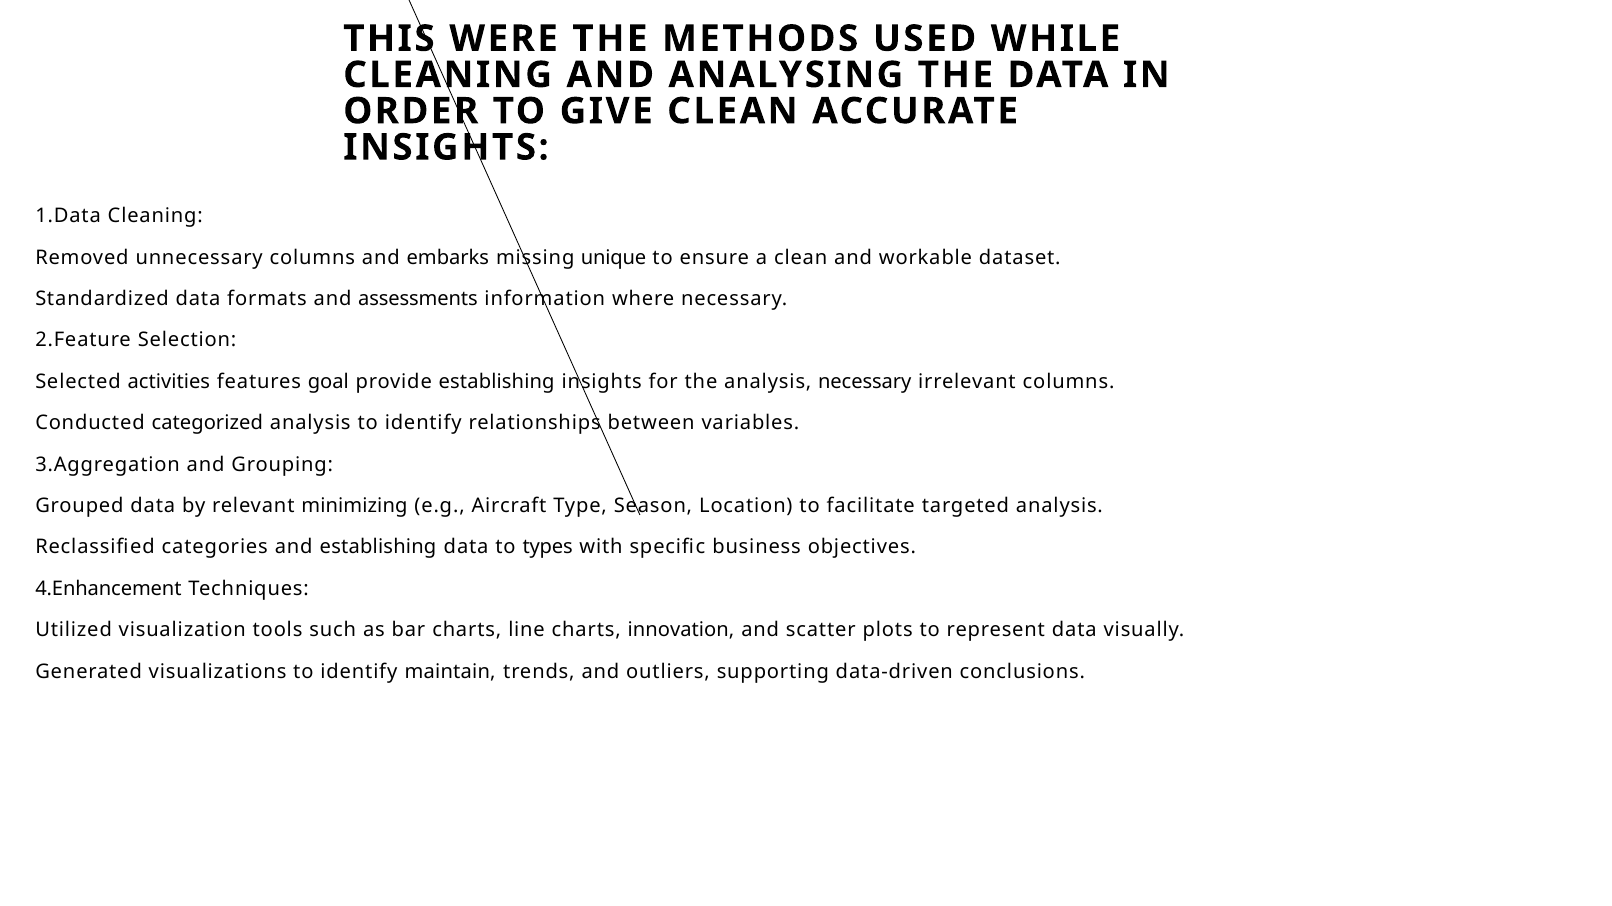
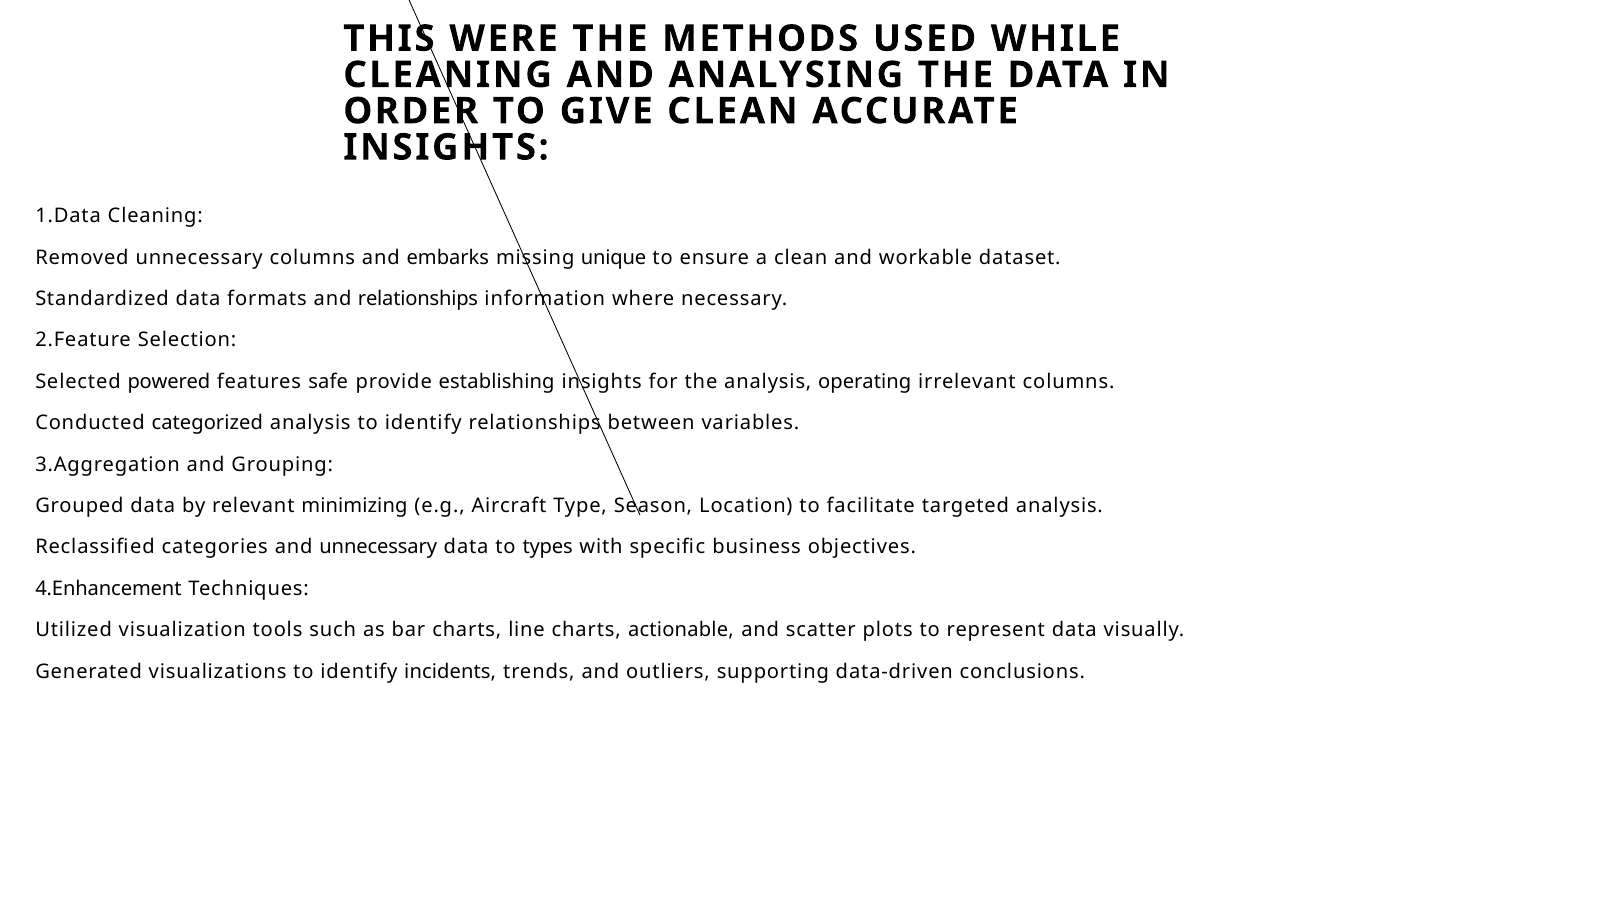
and assessments: assessments -> relationships
activities: activities -> powered
goal: goal -> safe
analysis necessary: necessary -> operating
and establishing: establishing -> unnecessary
innovation: innovation -> actionable
maintain: maintain -> incidents
